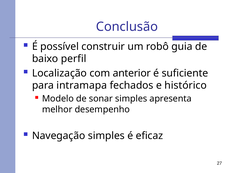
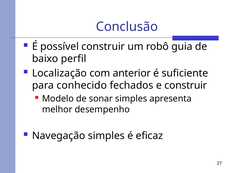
intramapa: intramapa -> conhecido
e histórico: histórico -> construir
